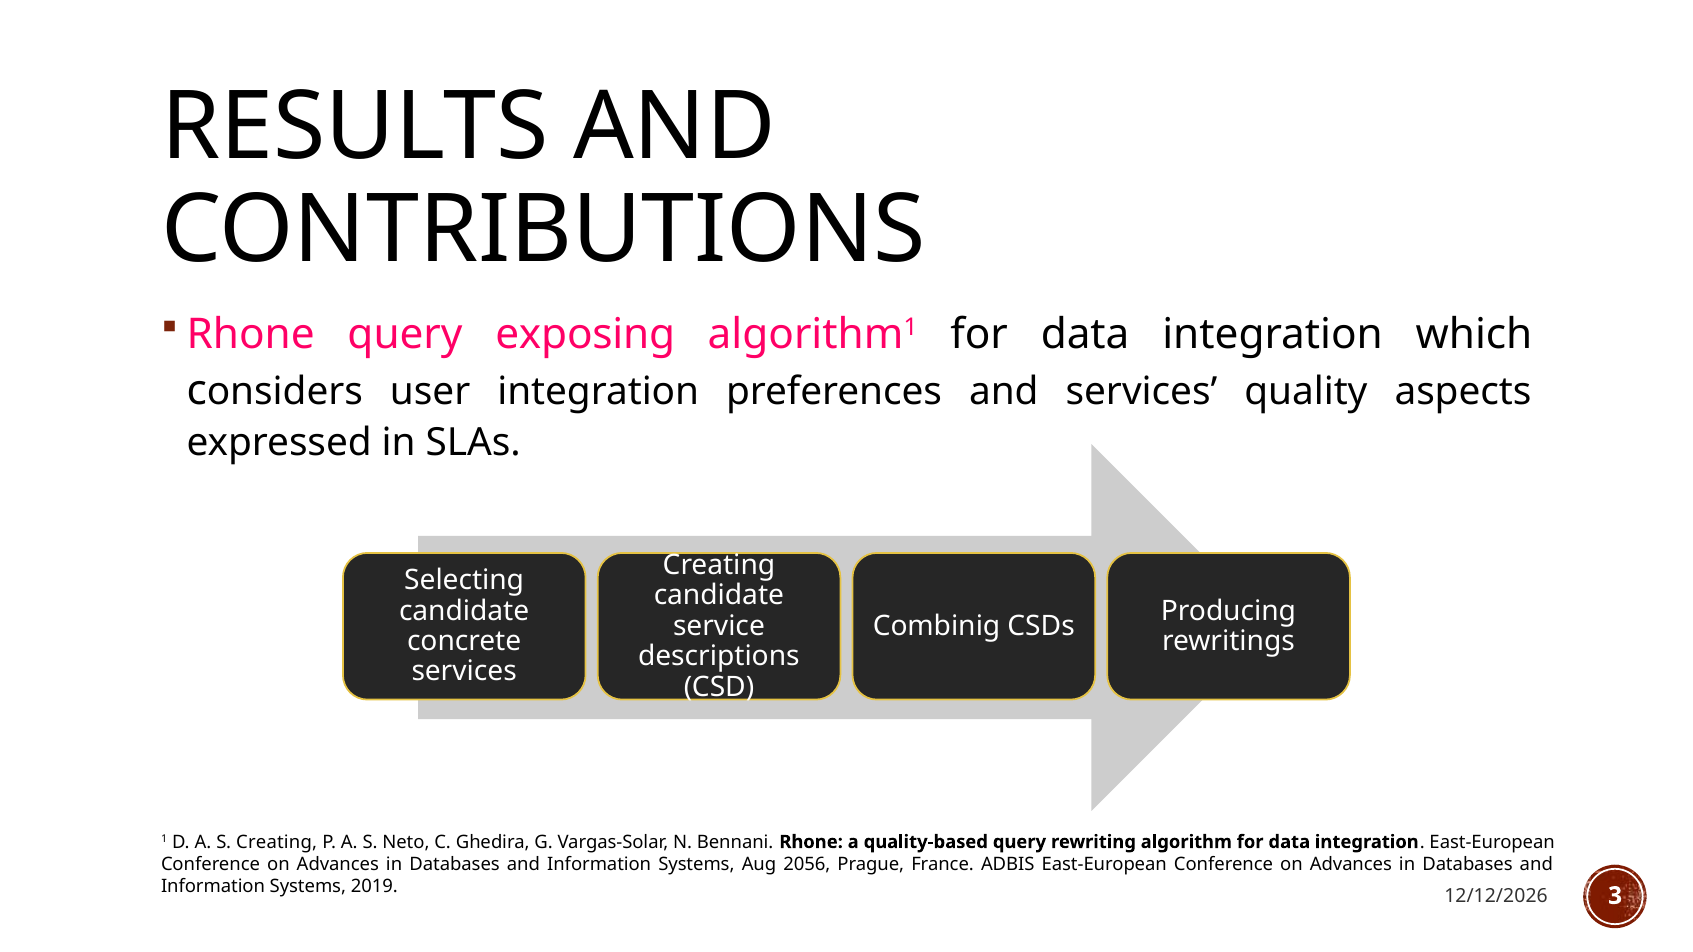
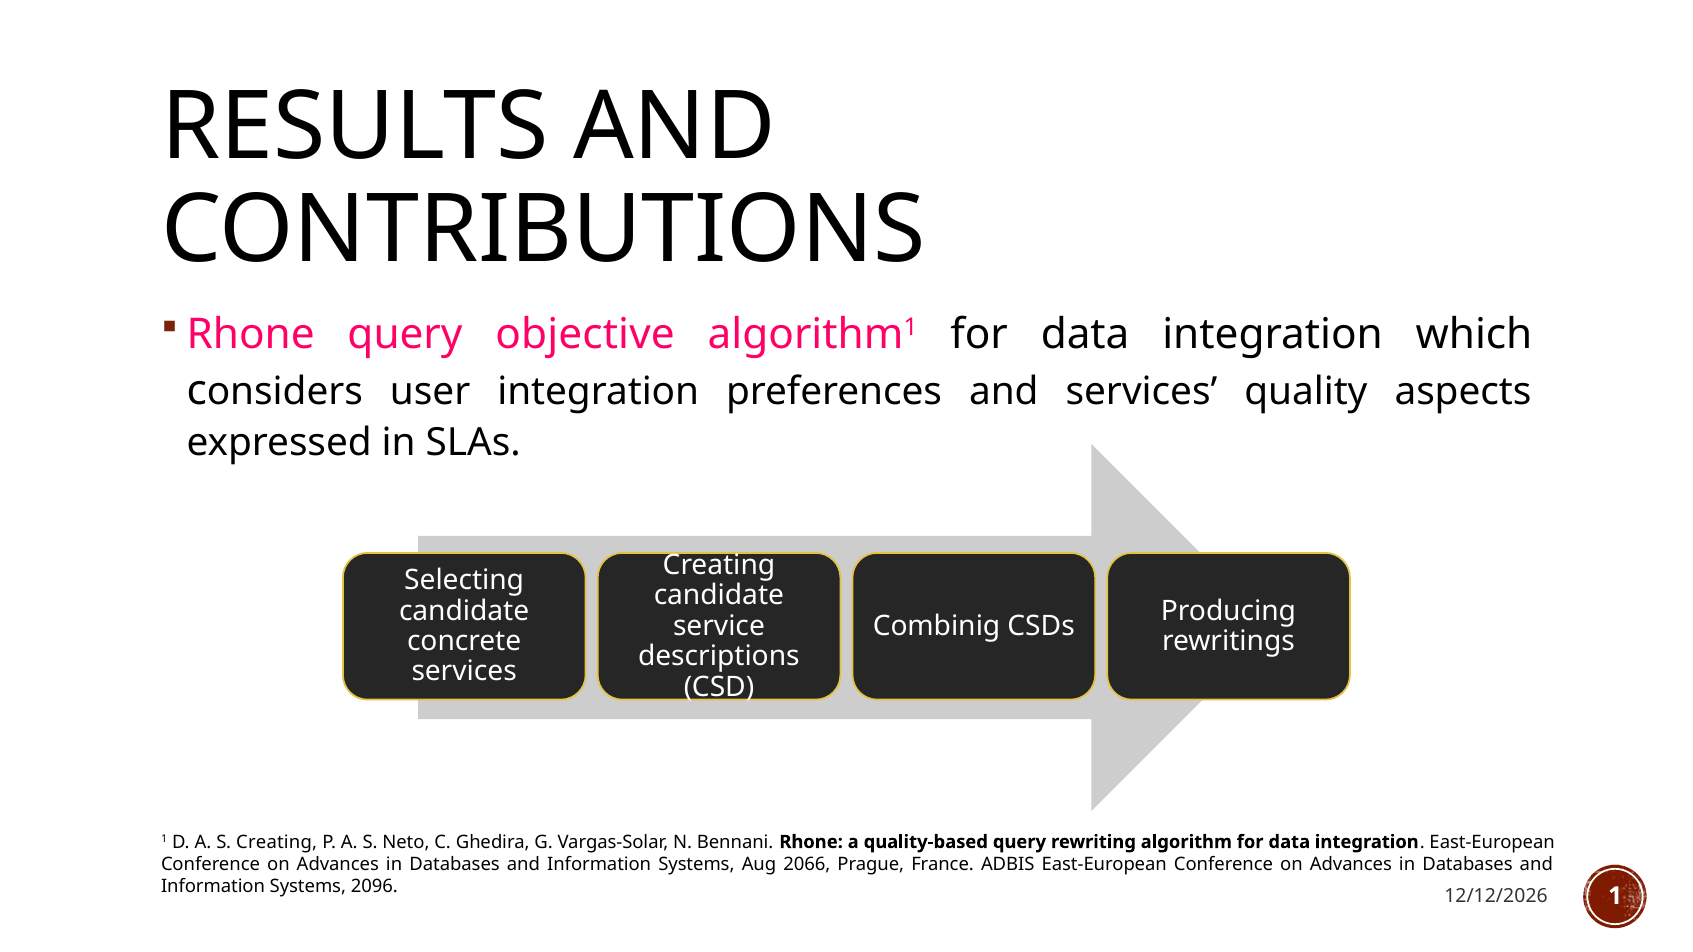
exposing: exposing -> objective
2056: 2056 -> 2066
2019: 2019 -> 2096
3 at (1615, 896): 3 -> 1
